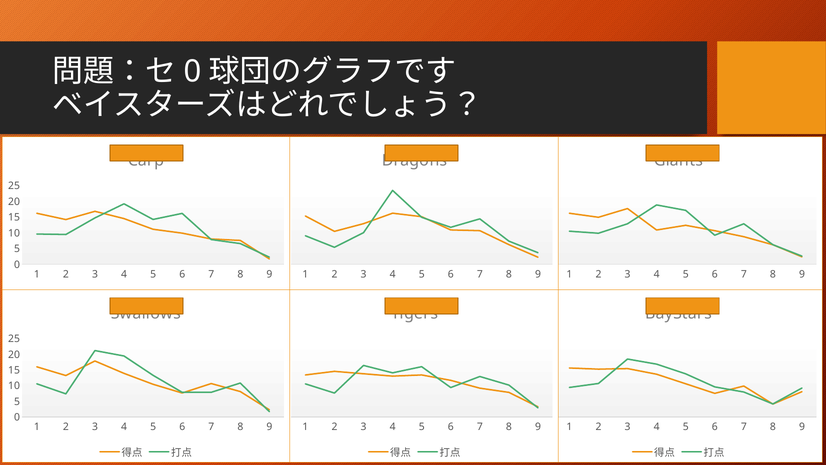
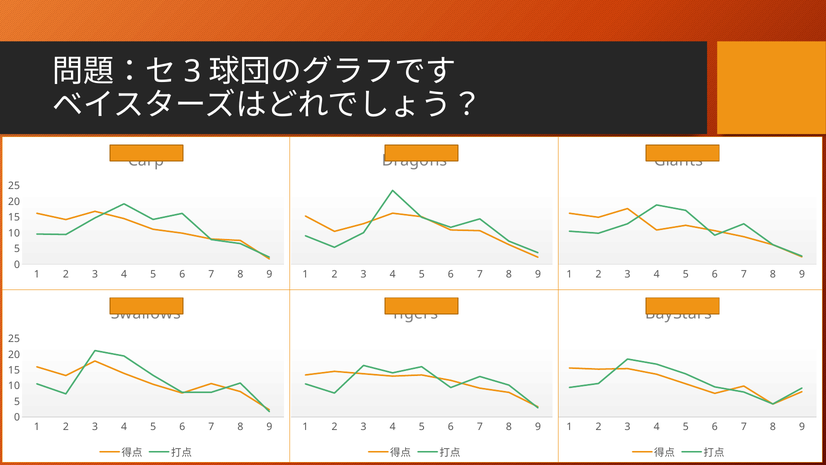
0 at (192, 71): 0 -> 3
